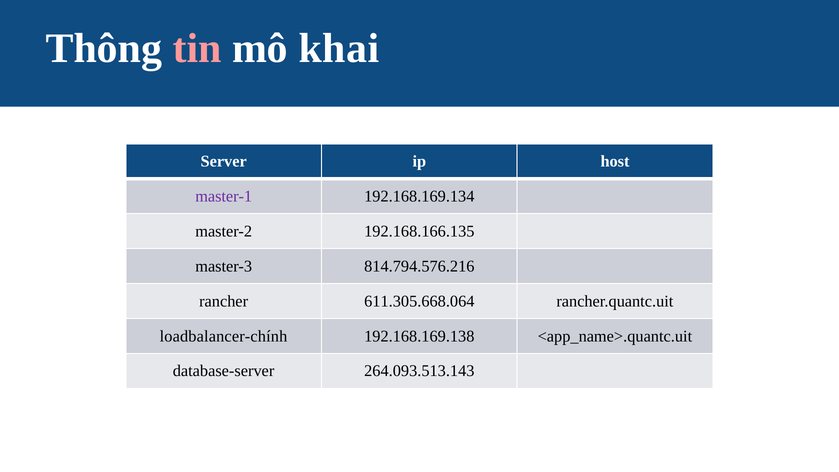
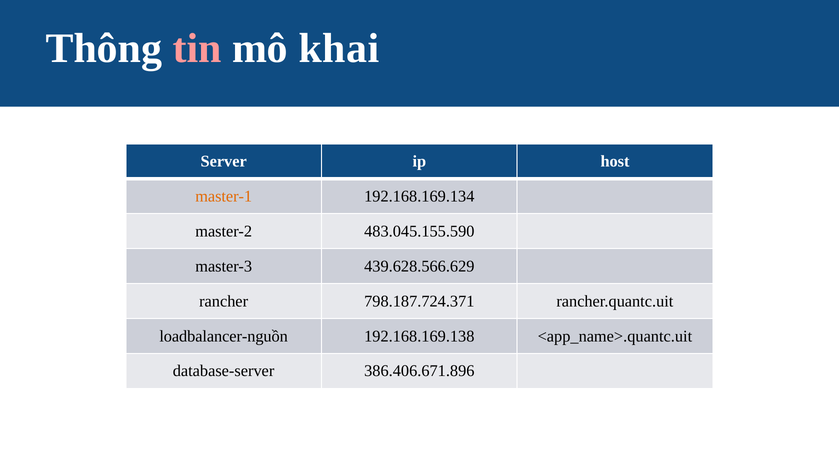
master-1 colour: purple -> orange
192.168.166.135: 192.168.166.135 -> 483.045.155.590
814.794.576.216: 814.794.576.216 -> 439.628.566.629
611.305.668.064: 611.305.668.064 -> 798.187.724.371
loadbalancer-chính: loadbalancer-chính -> loadbalancer-nguồn
264.093.513.143: 264.093.513.143 -> 386.406.671.896
